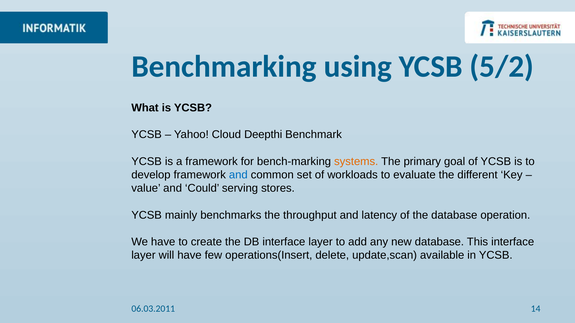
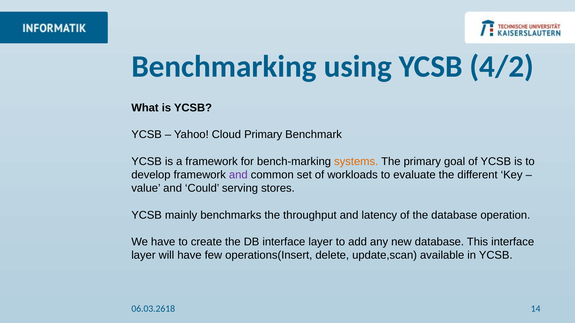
5/2: 5/2 -> 4/2
Cloud Deepthi: Deepthi -> Primary
and at (238, 175) colour: blue -> purple
06.03.2011: 06.03.2011 -> 06.03.2618
